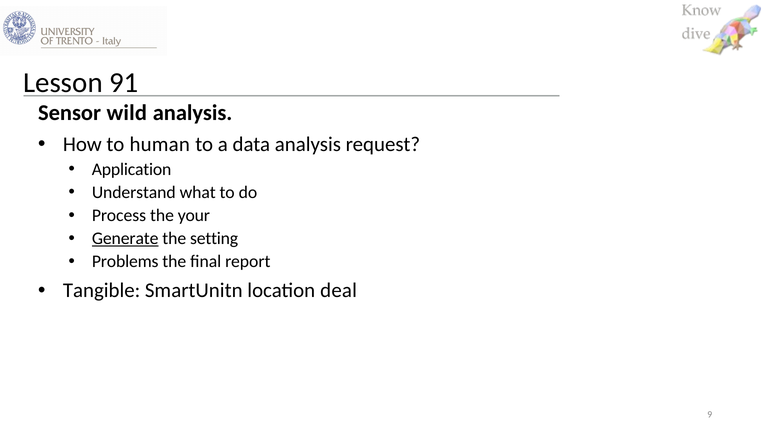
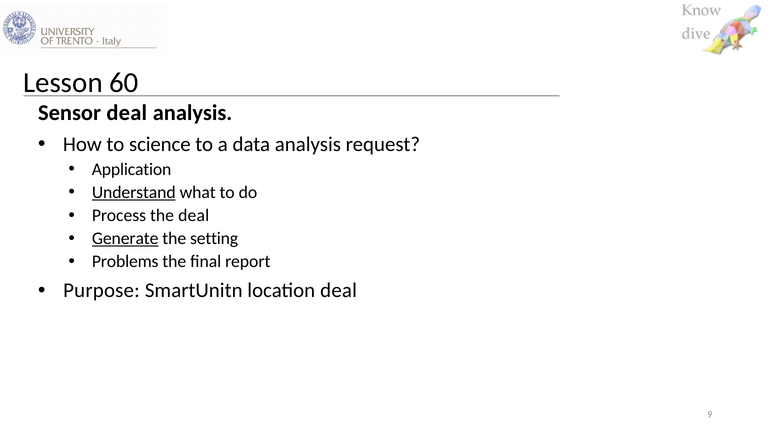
91: 91 -> 60
Sensor wild: wild -> deal
human: human -> science
Understand underline: none -> present
the your: your -> deal
Tangible: Tangible -> Purpose
